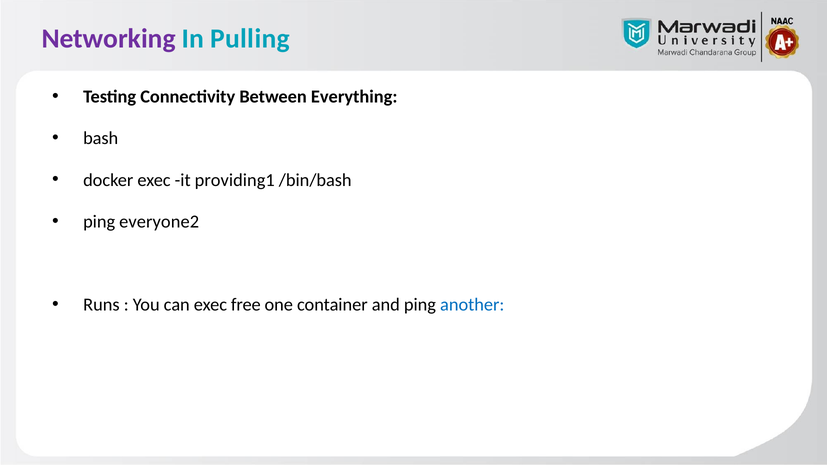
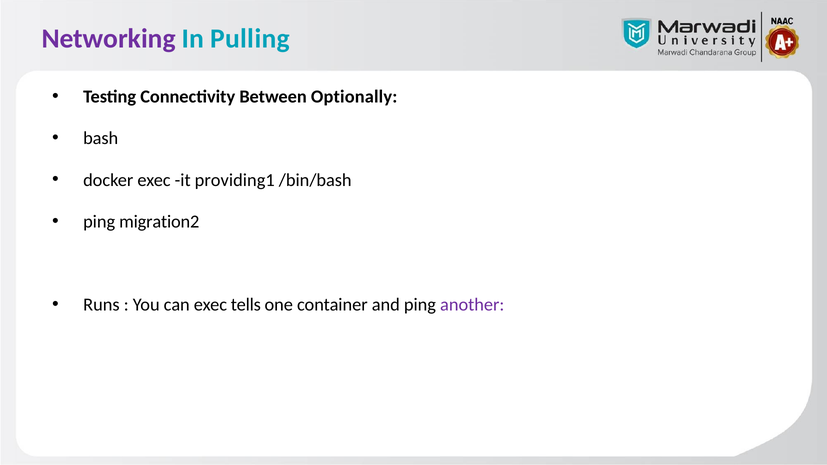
Everything: Everything -> Optionally
everyone2: everyone2 -> migration2
free: free -> tells
another colour: blue -> purple
